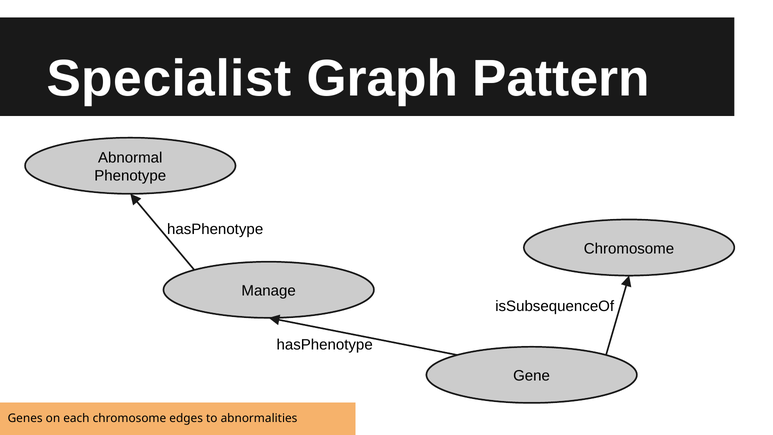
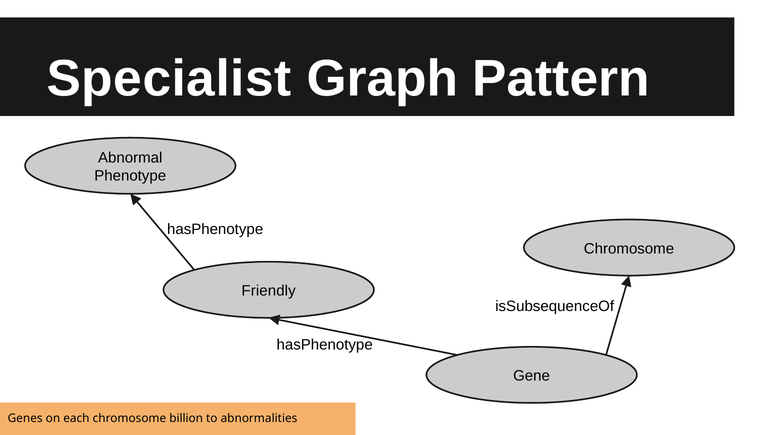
Manage: Manage -> Friendly
edges: edges -> billion
